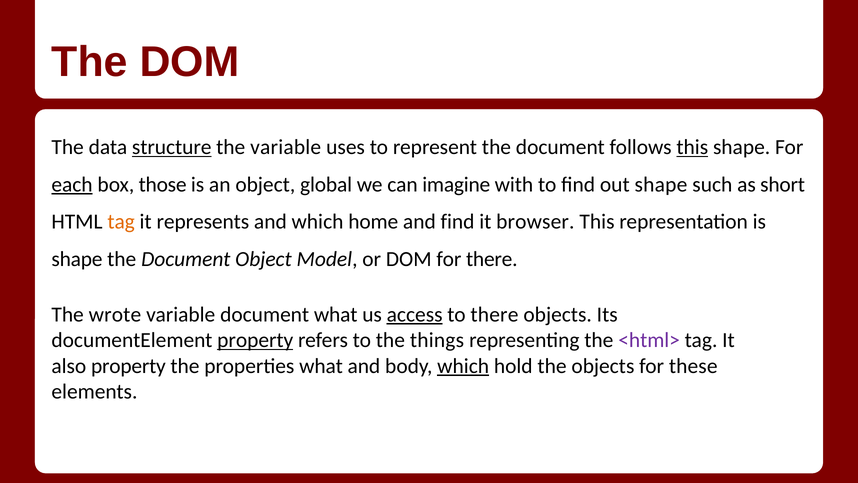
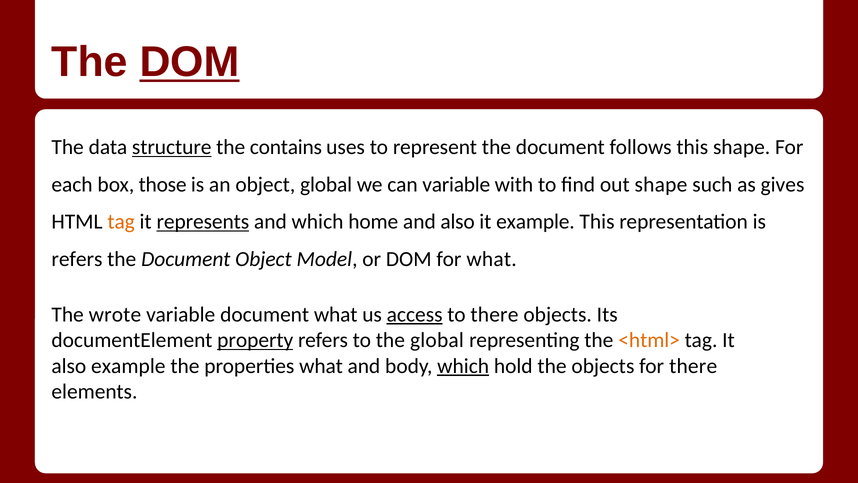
DOM at (190, 62) underline: none -> present
the variable: variable -> contains
this at (692, 147) underline: present -> none
each underline: present -> none
can imagine: imagine -> variable
short: short -> gives
represents underline: none -> present
and find: find -> also
it browser: browser -> example
shape at (77, 259): shape -> refers
for there: there -> what
the things: things -> global
<html> colour: purple -> orange
also property: property -> example
for these: these -> there
